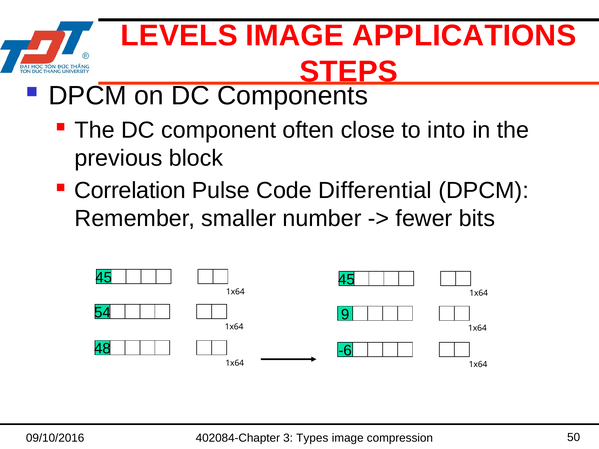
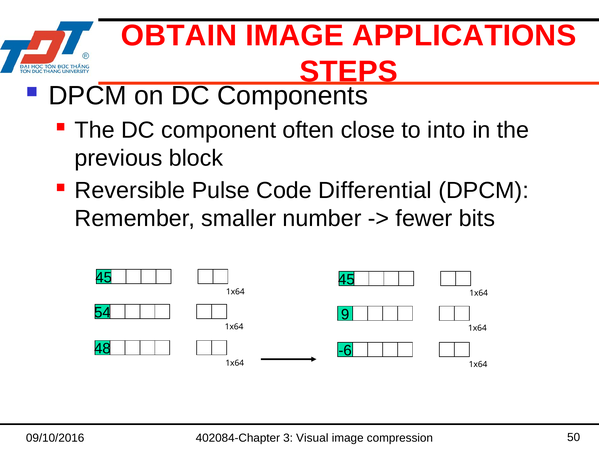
LEVELS: LEVELS -> OBTAIN
Correlation: Correlation -> Reversible
Types: Types -> Visual
